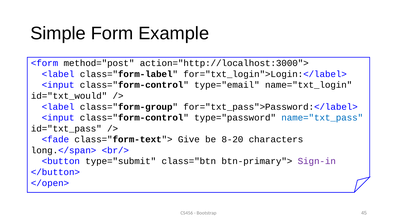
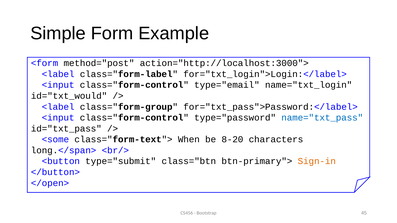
<fade: <fade -> <some
Give: Give -> When
Sign-in colour: purple -> orange
